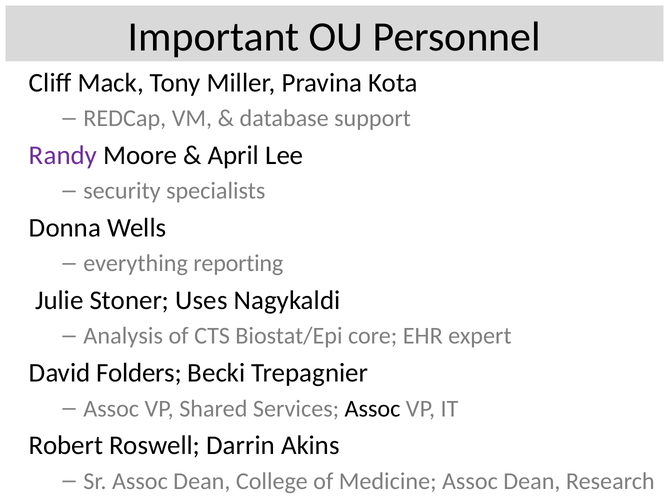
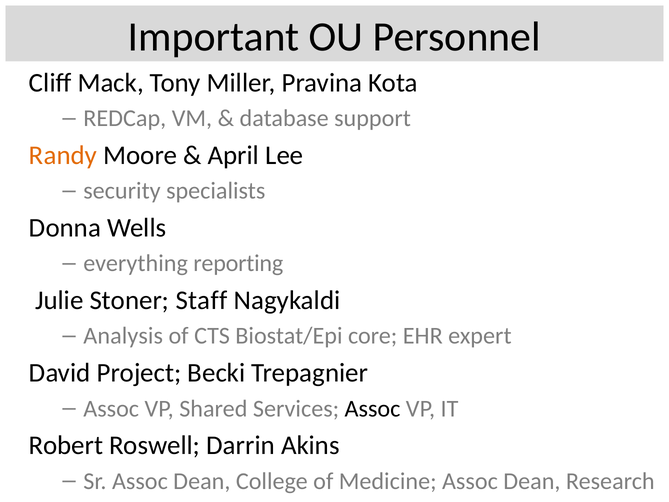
Randy colour: purple -> orange
Uses: Uses -> Staff
Folders: Folders -> Project
